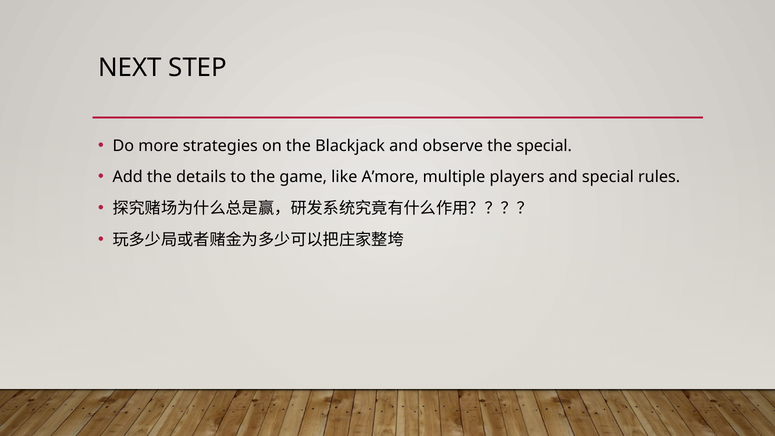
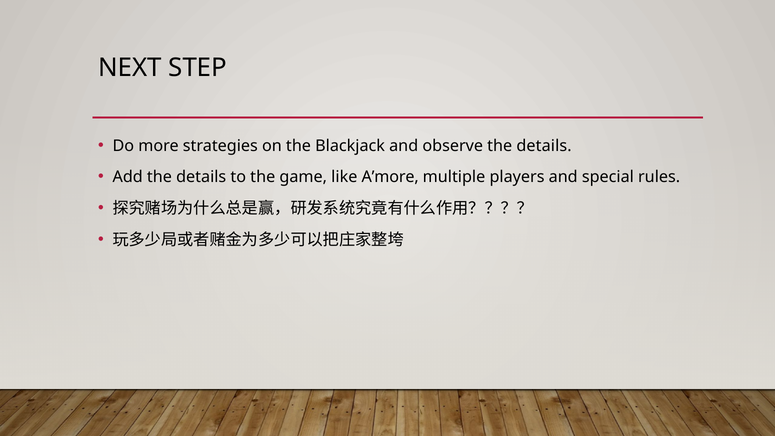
observe the special: special -> details
